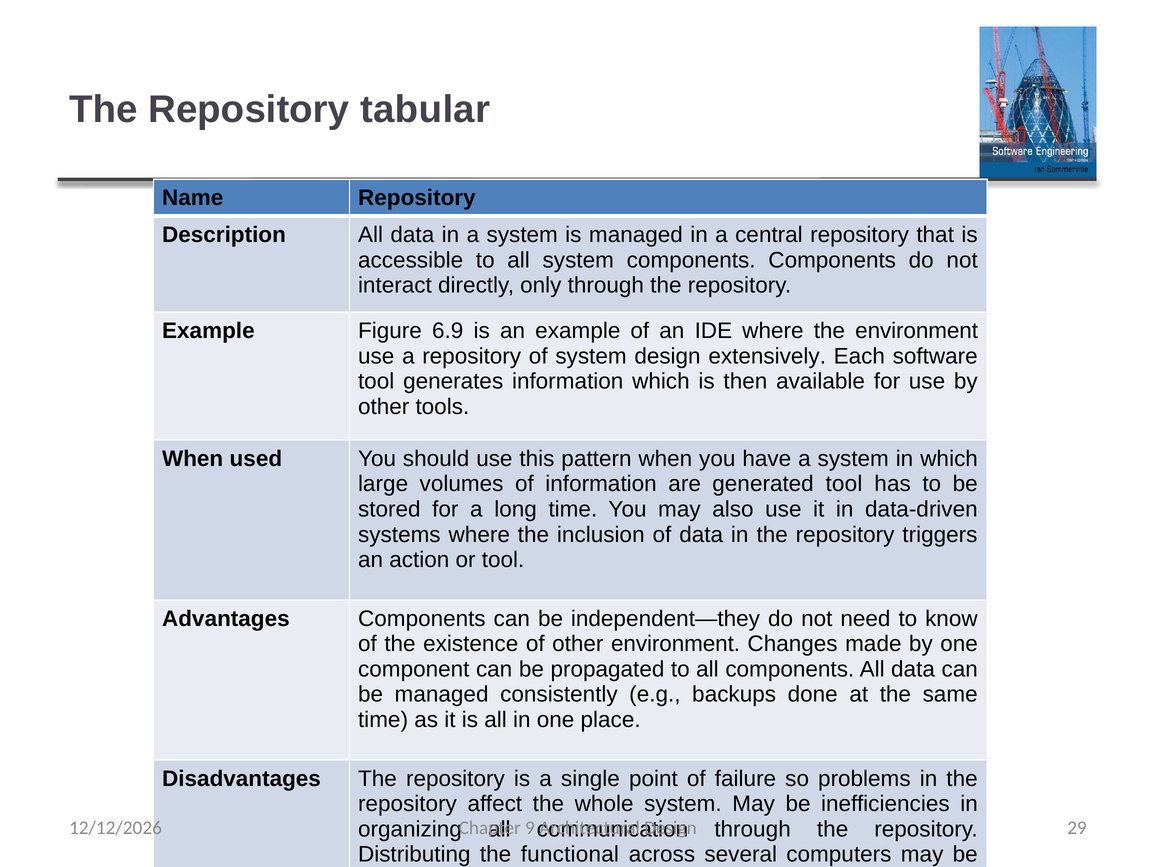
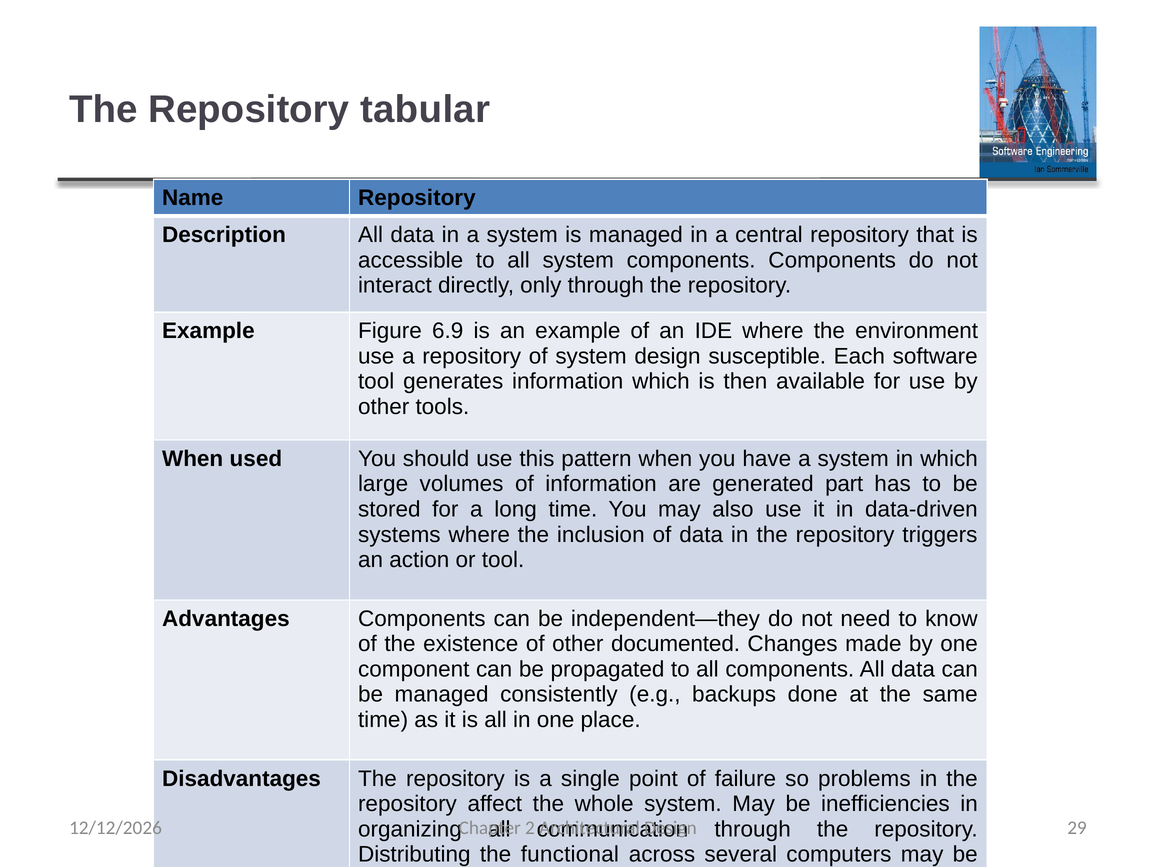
extensively: extensively -> susceptible
generated tool: tool -> part
other environment: environment -> documented
9: 9 -> 2
